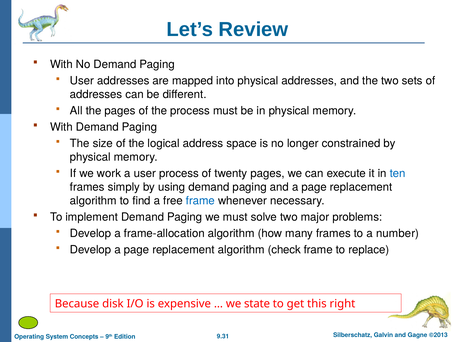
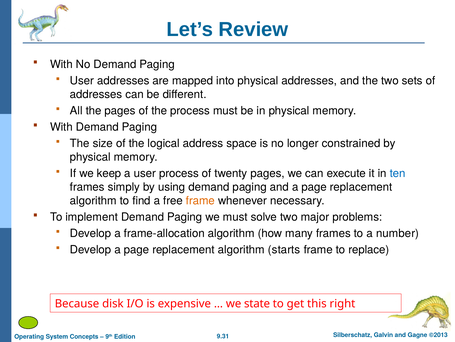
work: work -> keep
frame at (200, 200) colour: blue -> orange
check: check -> starts
